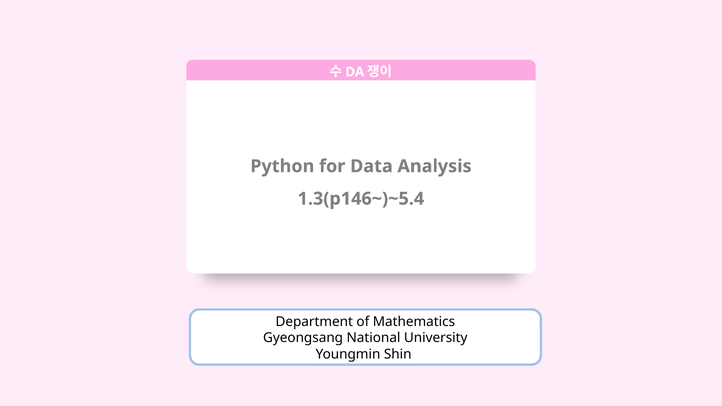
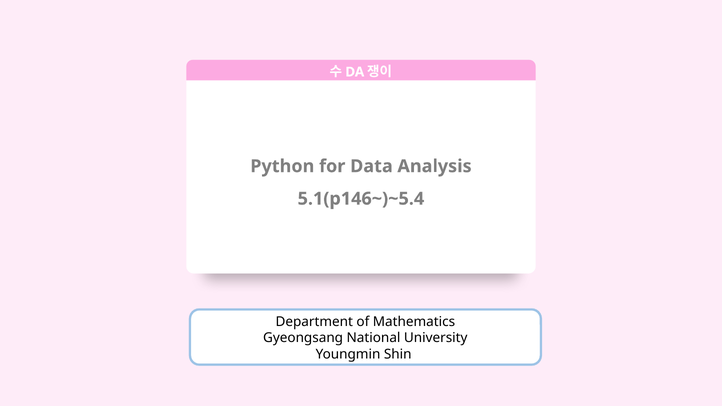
1.3(p146~)~5.4: 1.3(p146~)~5.4 -> 5.1(p146~)~5.4
